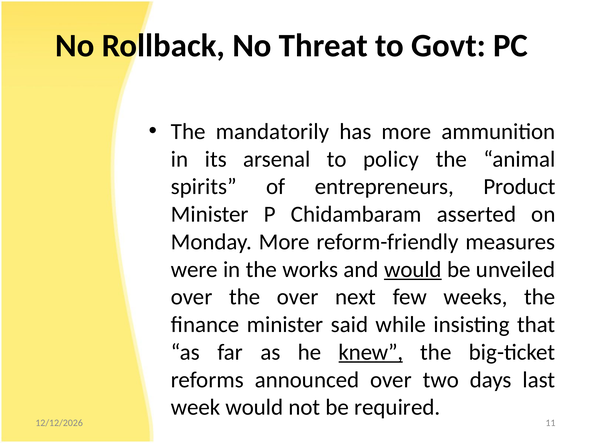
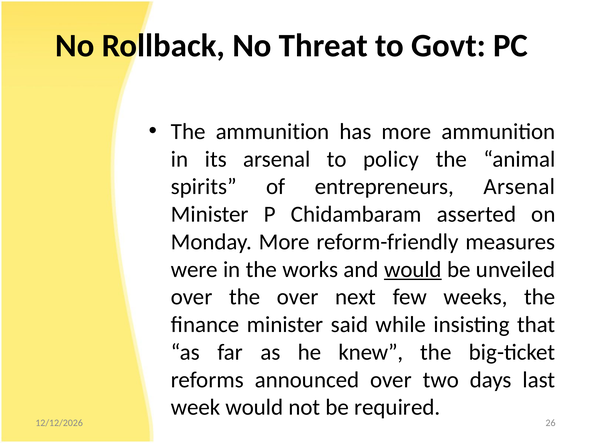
The mandatorily: mandatorily -> ammunition
entrepreneurs Product: Product -> Arsenal
knew underline: present -> none
11: 11 -> 26
